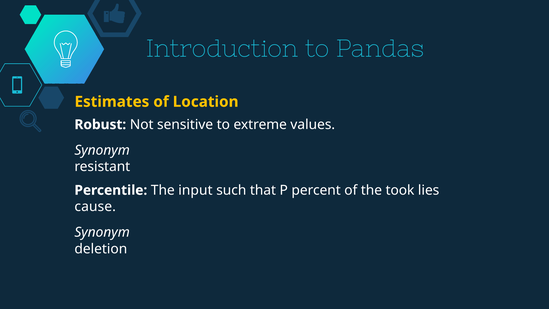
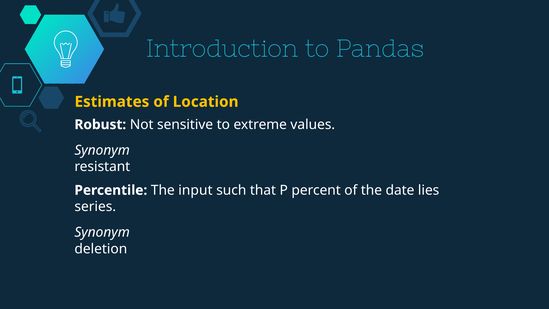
took: took -> date
cause: cause -> series
